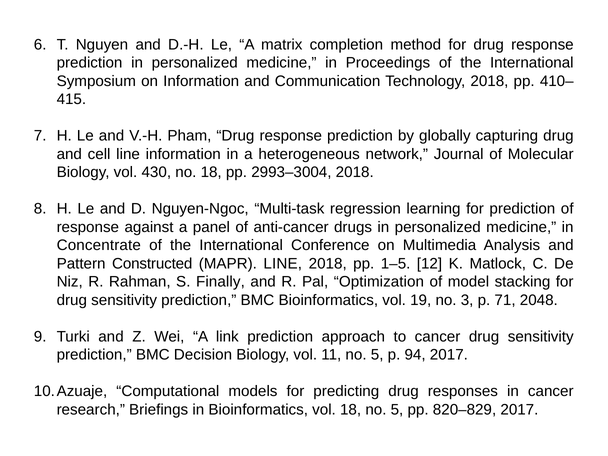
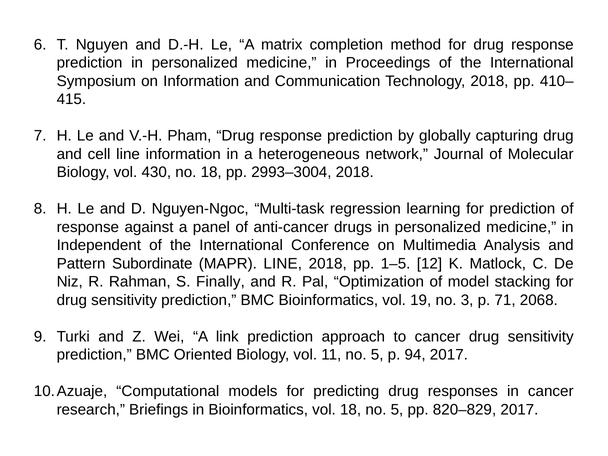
Concentrate: Concentrate -> Independent
Constructed: Constructed -> Subordinate
2048: 2048 -> 2068
Decision: Decision -> Oriented
